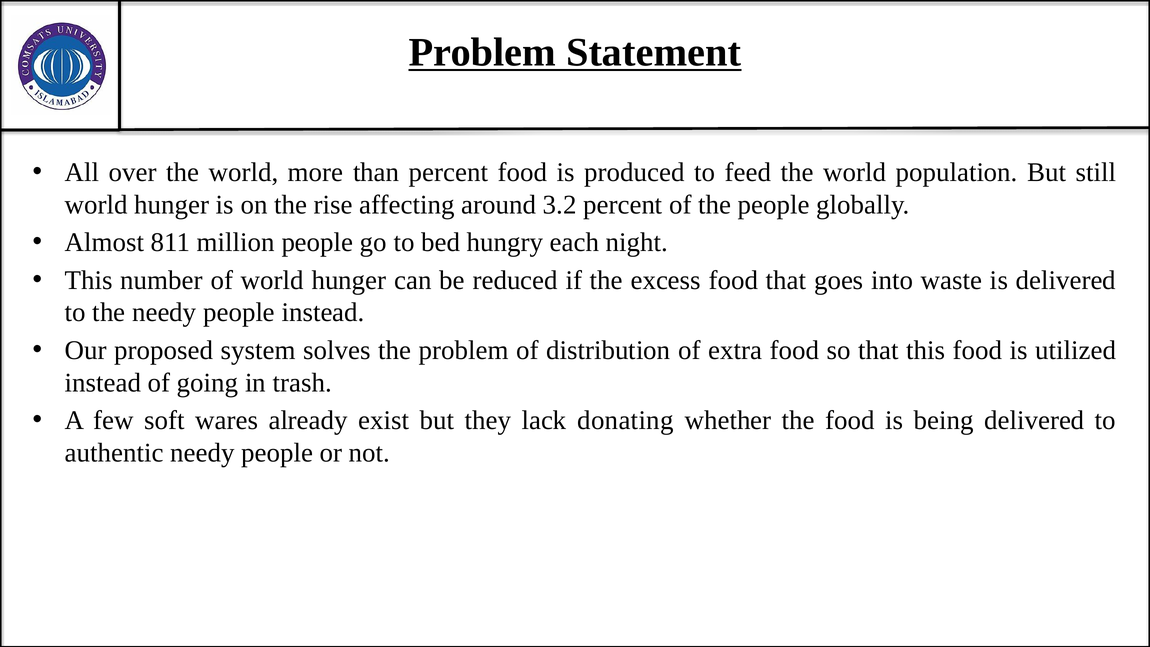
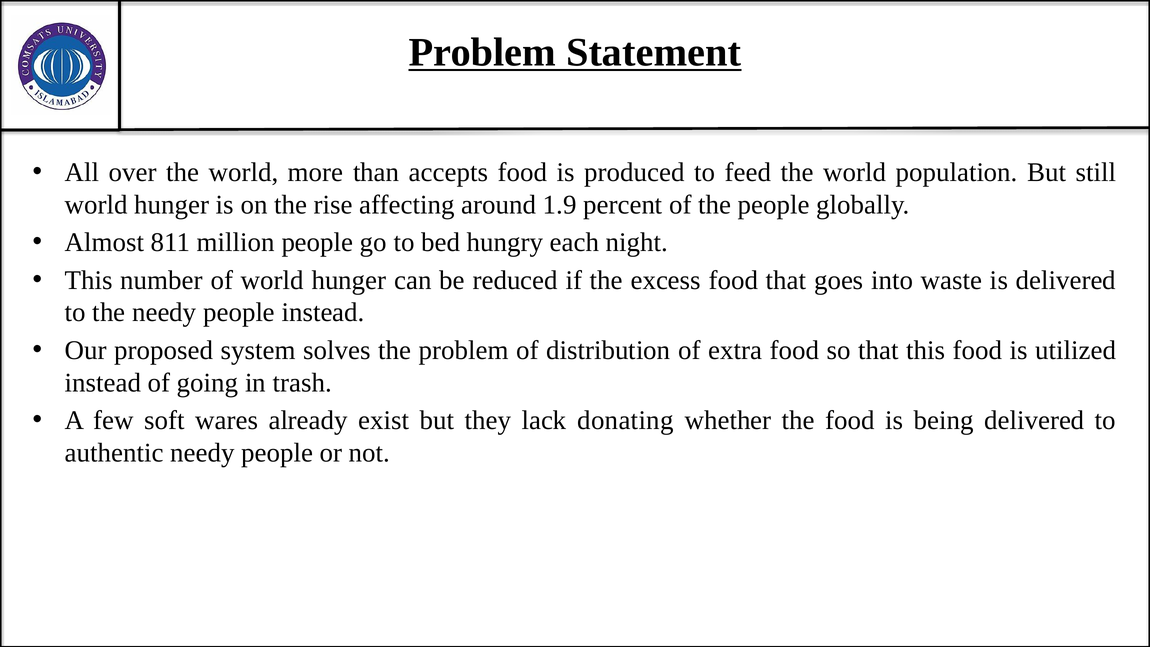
than percent: percent -> accepts
3.2: 3.2 -> 1.9
